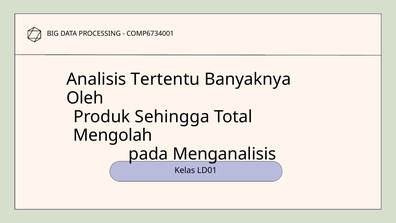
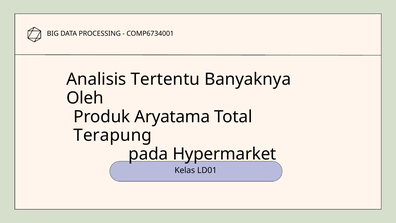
Sehingga: Sehingga -> Aryatama
Mengolah: Mengolah -> Terapung
Menganalisis: Menganalisis -> Hypermarket
